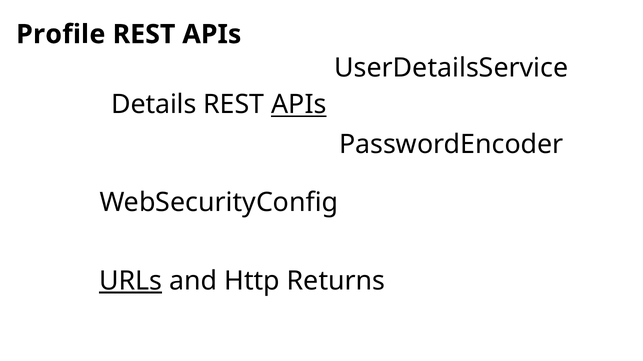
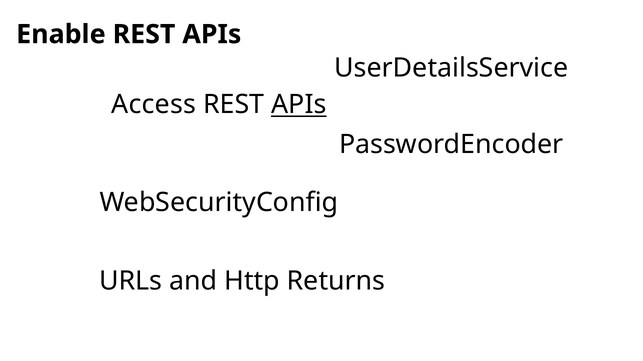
Profile: Profile -> Enable
Details: Details -> Access
URLs underline: present -> none
